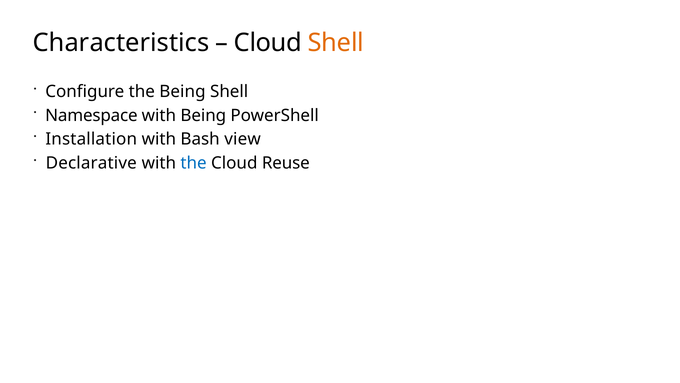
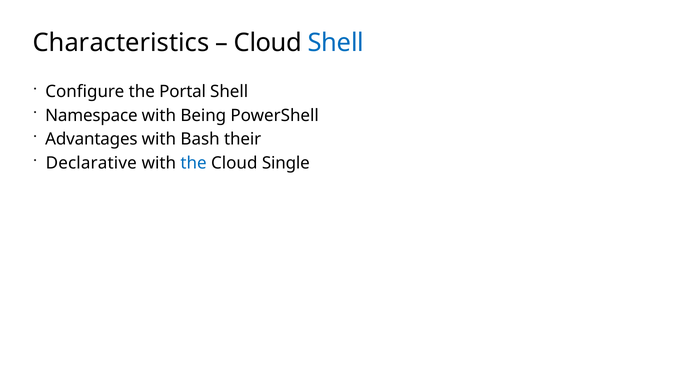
Shell at (336, 43) colour: orange -> blue
the Being: Being -> Portal
Installation: Installation -> Advantages
view: view -> their
Reuse: Reuse -> Single
